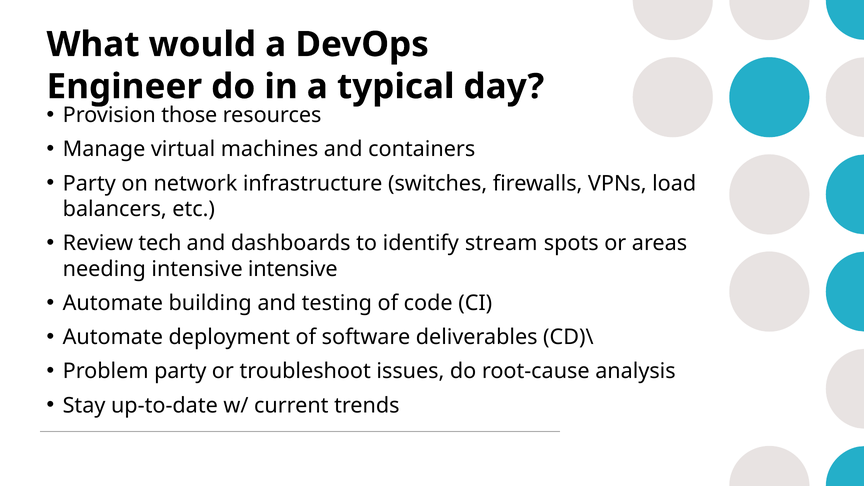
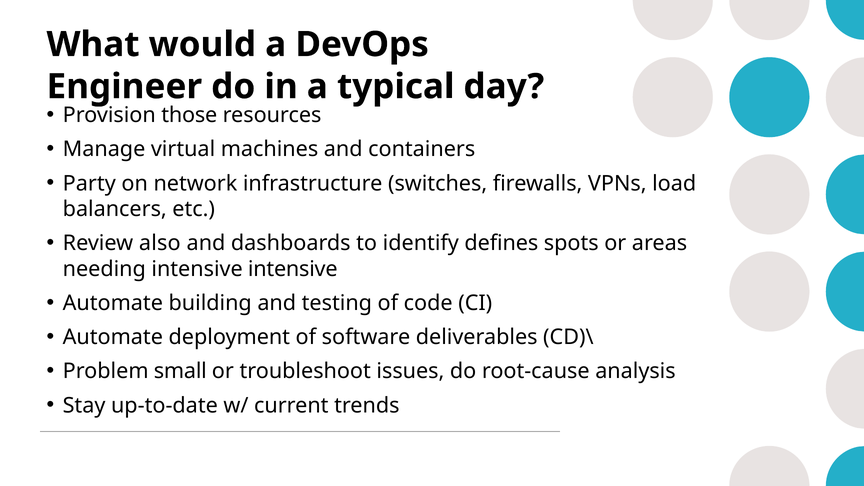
tech: tech -> also
stream: stream -> defines
Problem party: party -> small
